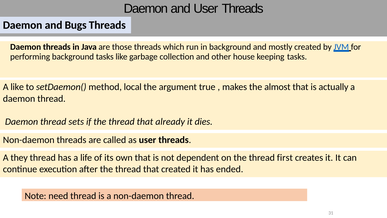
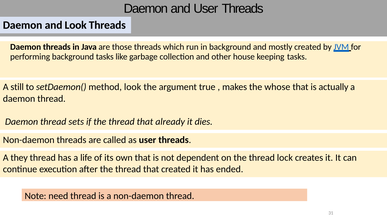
and Bugs: Bugs -> Look
A like: like -> still
method local: local -> look
almost: almost -> whose
first: first -> lock
